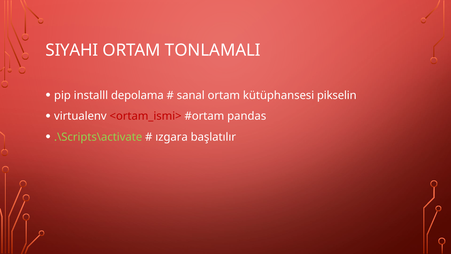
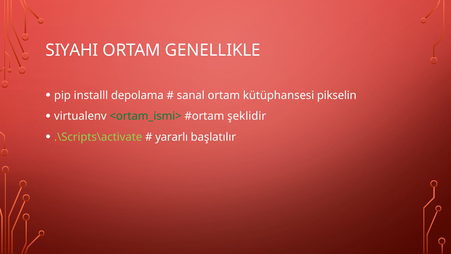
TONLAMALI: TONLAMALI -> GENELLIKLE
<ortam_ismi> colour: red -> green
pandas: pandas -> şeklidir
ızgara: ızgara -> yararlı
